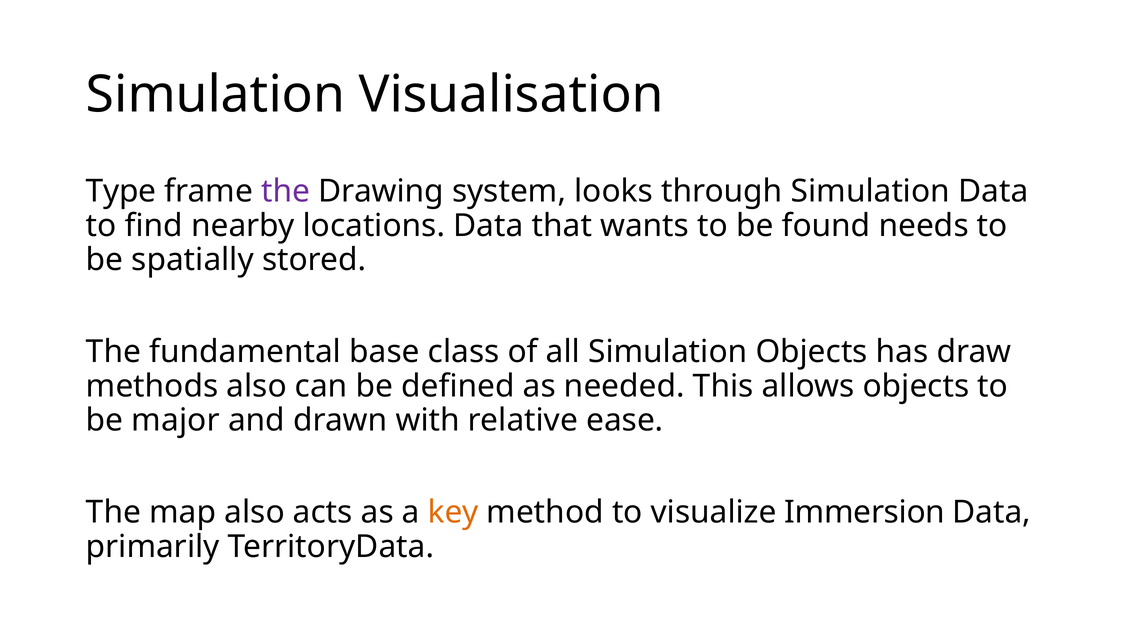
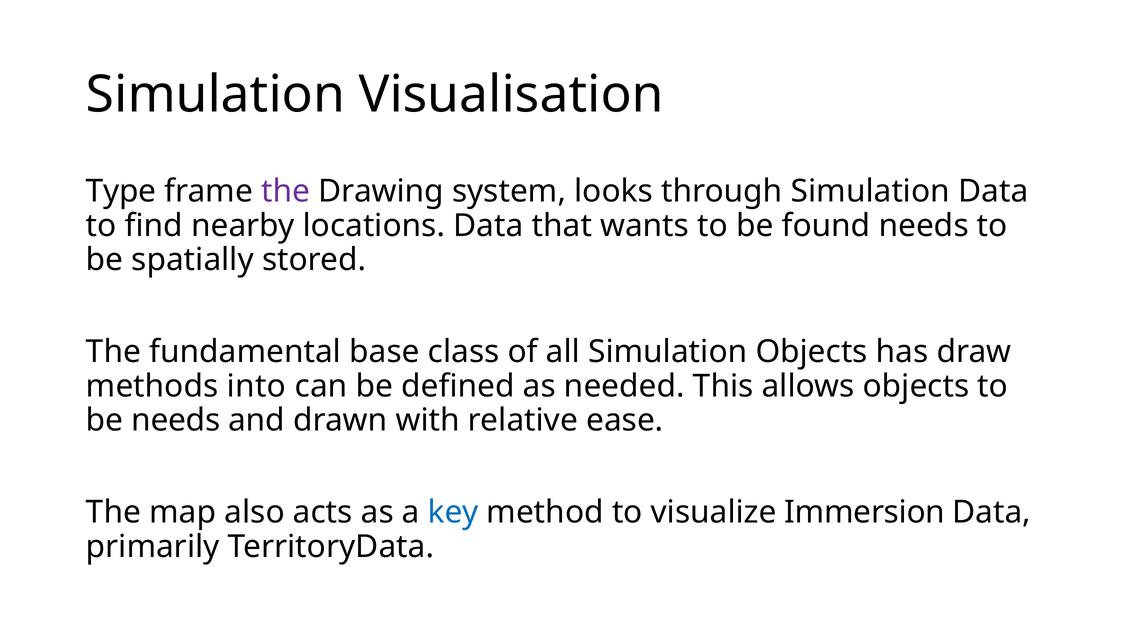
methods also: also -> into
be major: major -> needs
key colour: orange -> blue
